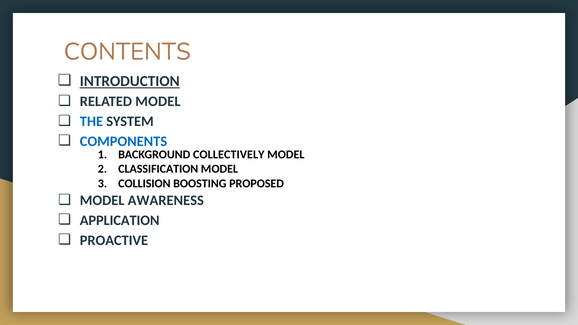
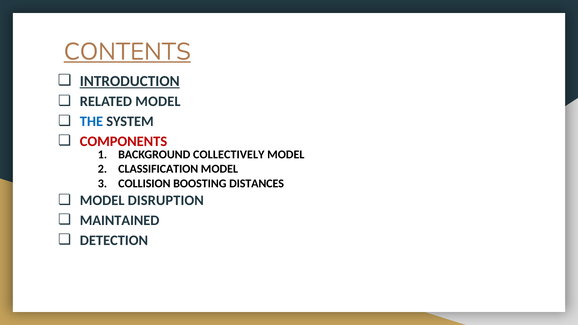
CONTENTS underline: none -> present
COMPONENTS colour: blue -> red
PROPOSED: PROPOSED -> DISTANCES
AWARENESS: AWARENESS -> DISRUPTION
APPLICATION: APPLICATION -> MAINTAINED
PROACTIVE: PROACTIVE -> DETECTION
